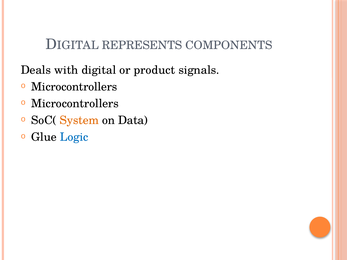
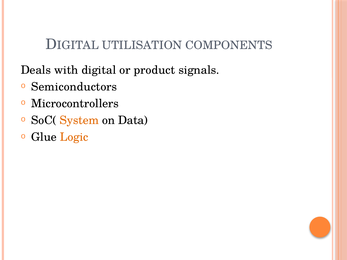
REPRESENTS: REPRESENTS -> UTILISATION
Microcontrollers at (74, 87): Microcontrollers -> Semiconductors
Logic colour: blue -> orange
